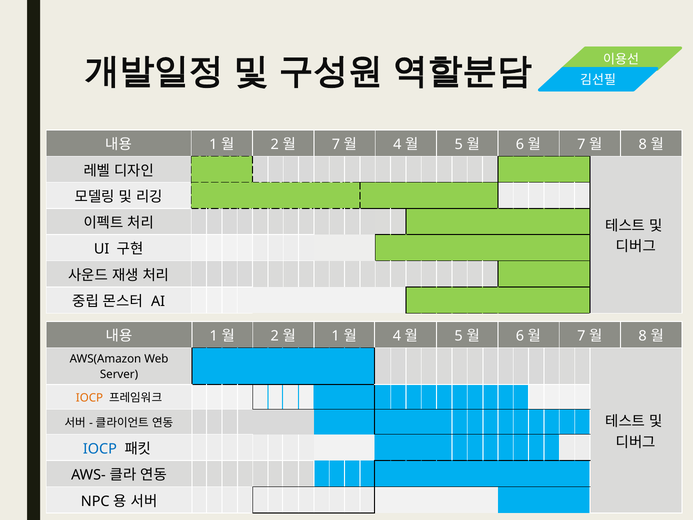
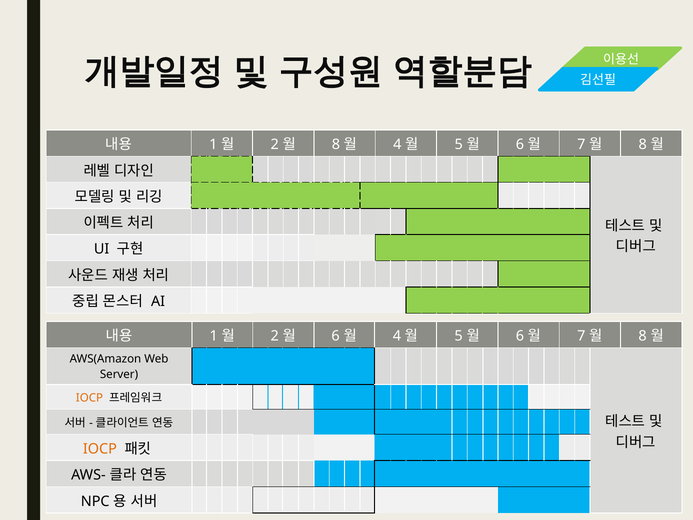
7 at (336, 144): 7 -> 8
1 at (336, 336): 1 -> 6
IOCP at (100, 449) colour: blue -> orange
